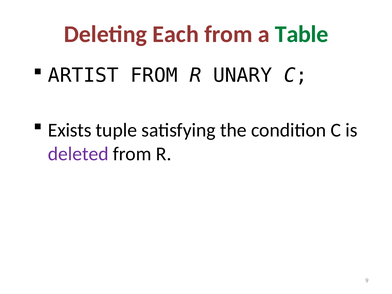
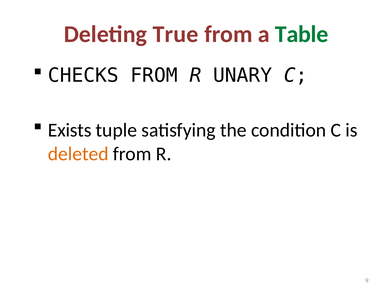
Each: Each -> True
ARTIST: ARTIST -> CHECKS
deleted colour: purple -> orange
